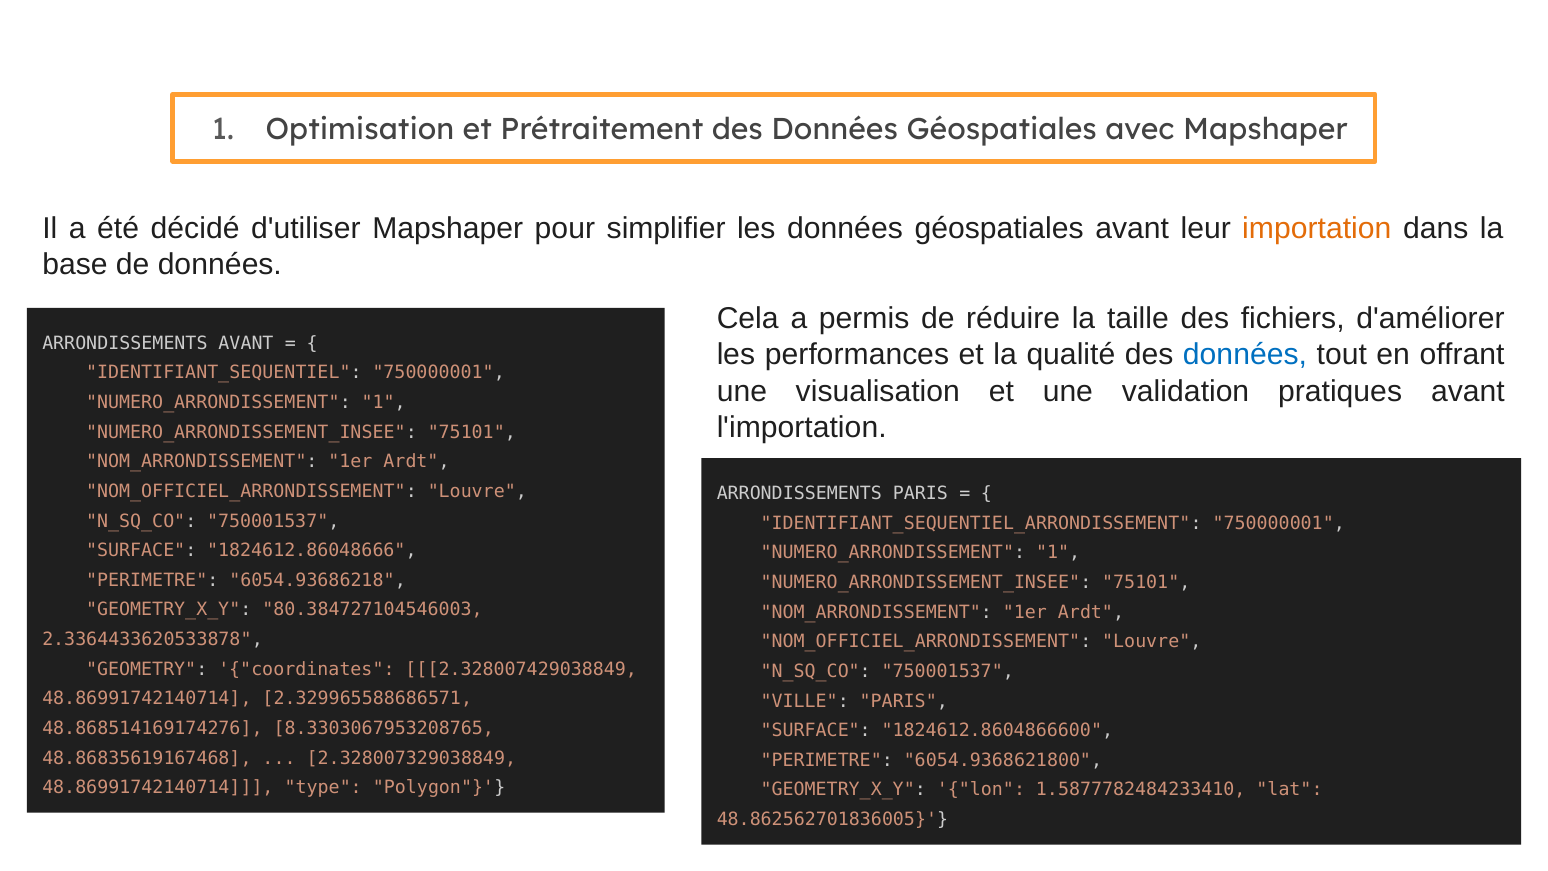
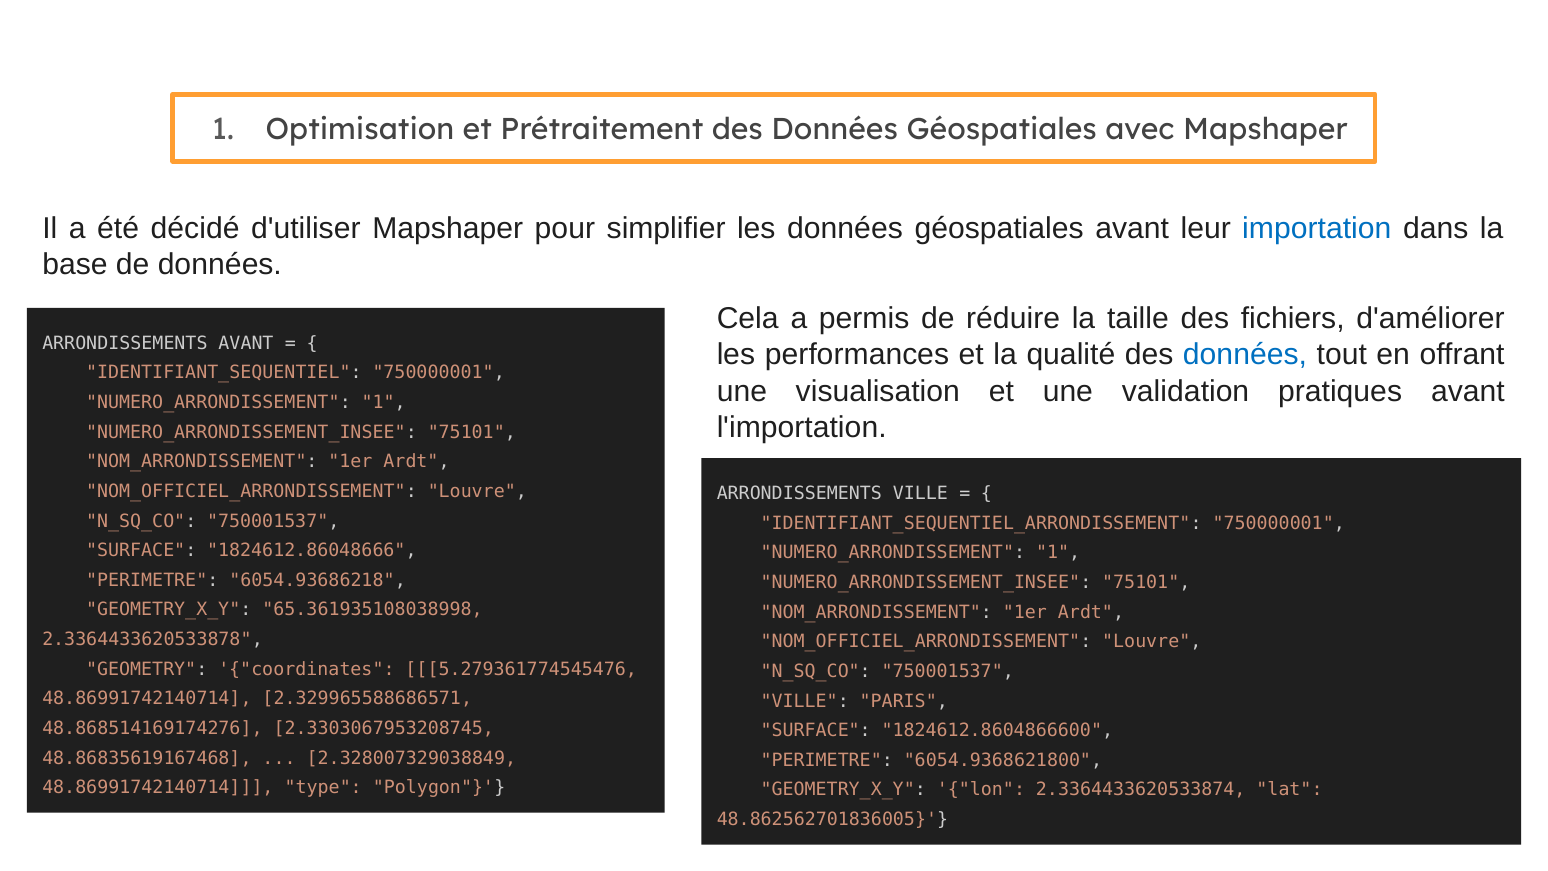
importation colour: orange -> blue
ARRONDISSEMENTS PARIS: PARIS -> VILLE
80.384727104546003: 80.384727104546003 -> 65.361935108038998
2.328007429038849: 2.328007429038849 -> 5.279361774545476
8.3303067953208765: 8.3303067953208765 -> 2.3303067953208745
1.5877782484233410: 1.5877782484233410 -> 2.3364433620533874
